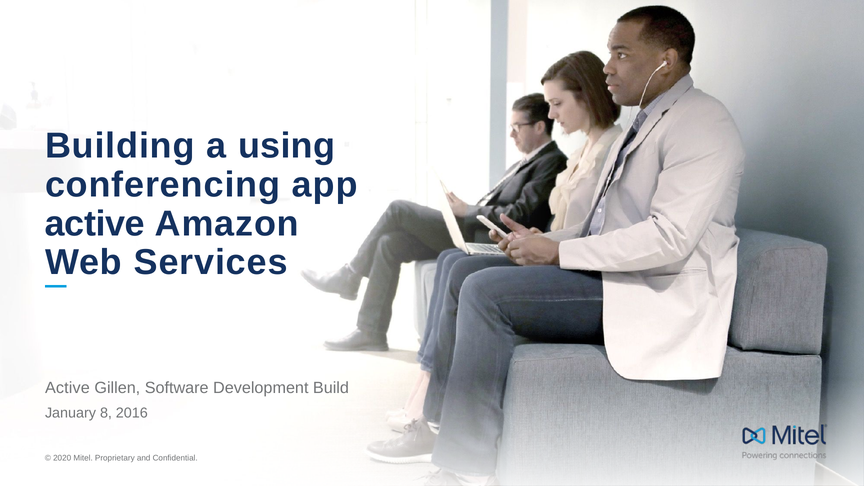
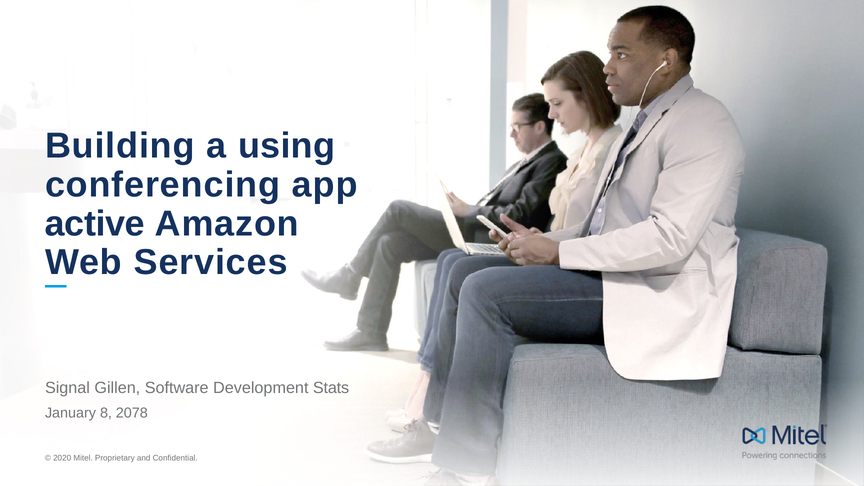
Active at (67, 388): Active -> Signal
Build: Build -> Stats
2016: 2016 -> 2078
